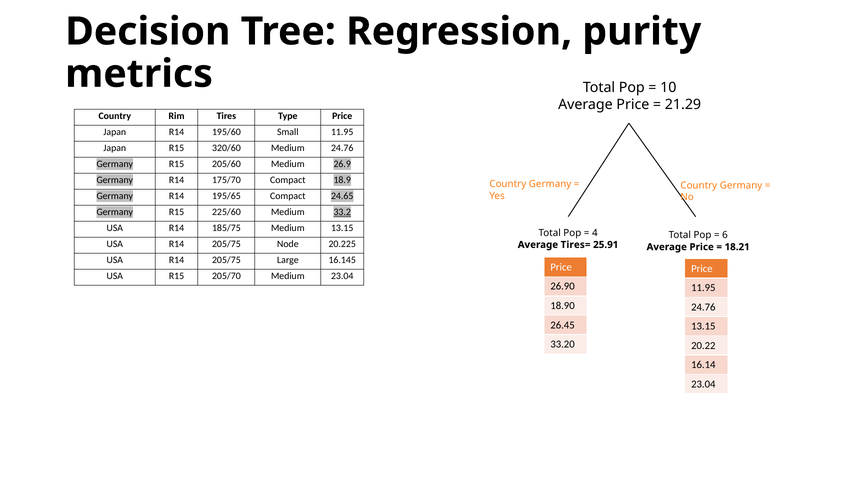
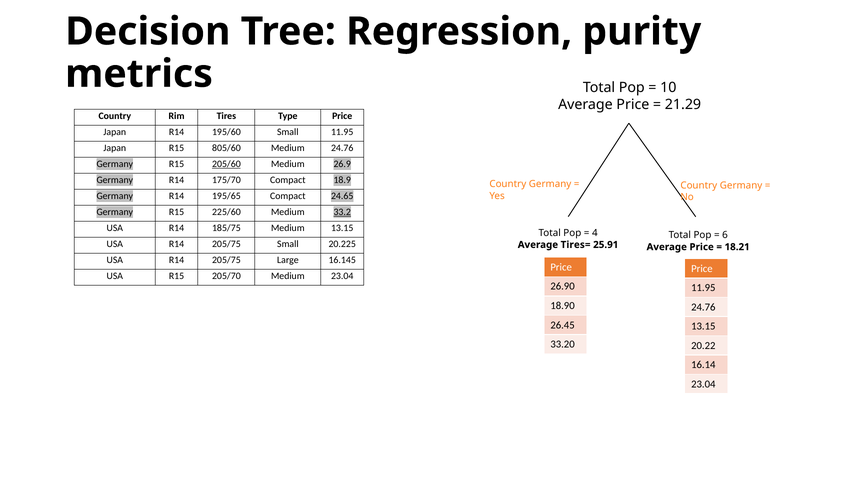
320/60: 320/60 -> 805/60
205/60 underline: none -> present
205/75 Node: Node -> Small
